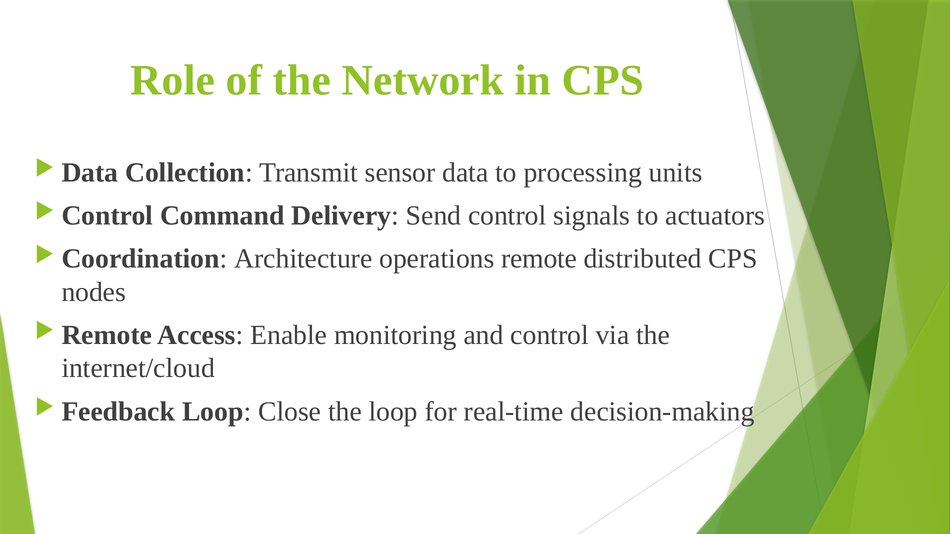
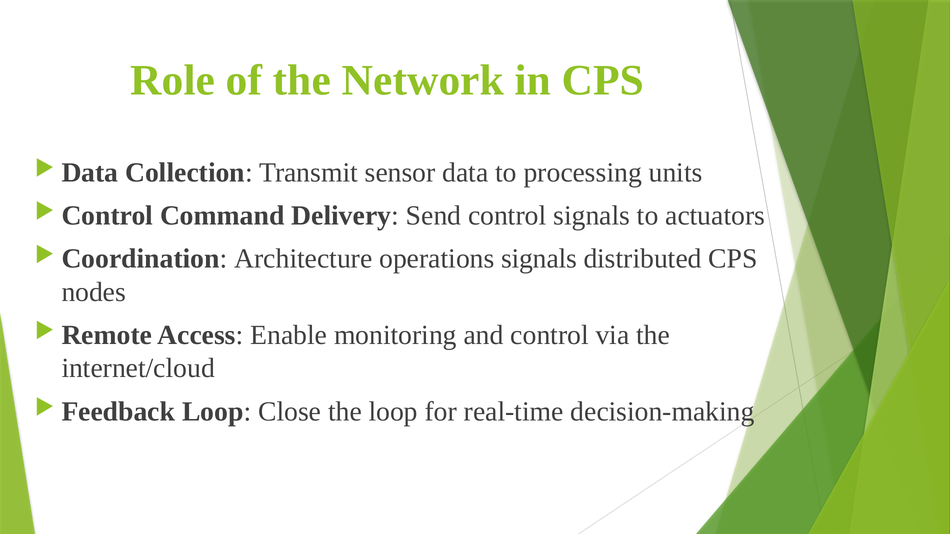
operations remote: remote -> signals
